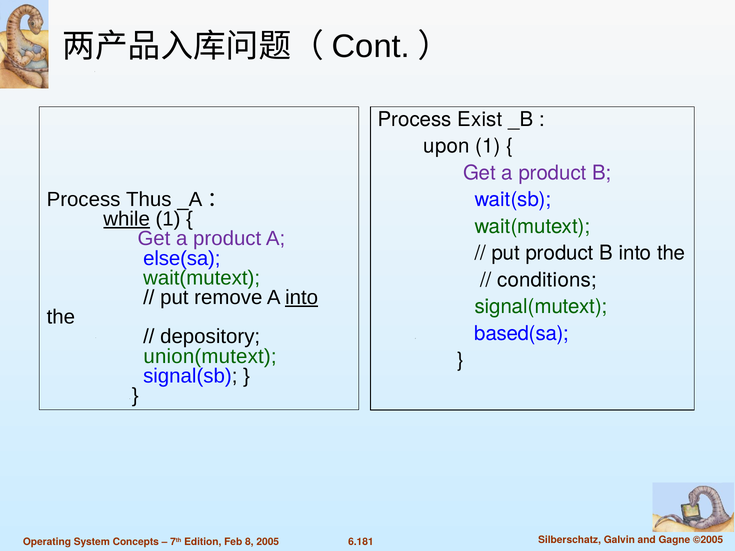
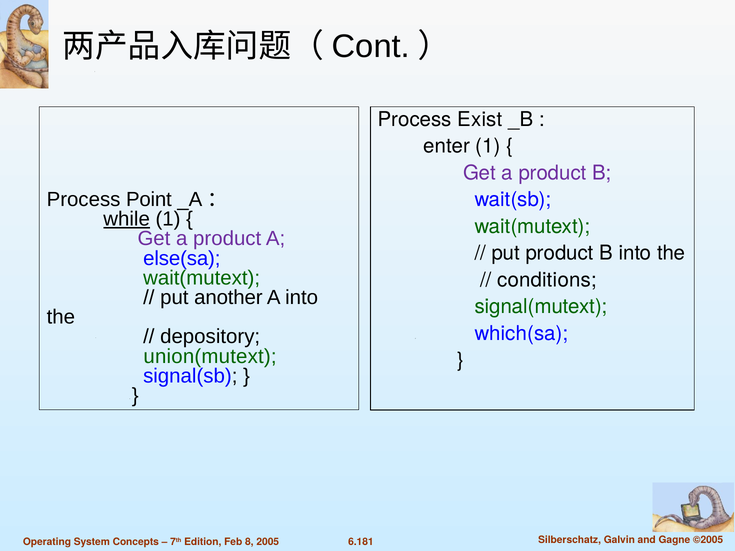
upon: upon -> enter
Thus: Thus -> Point
remove: remove -> another
into at (302, 298) underline: present -> none
based(sa: based(sa -> which(sa
